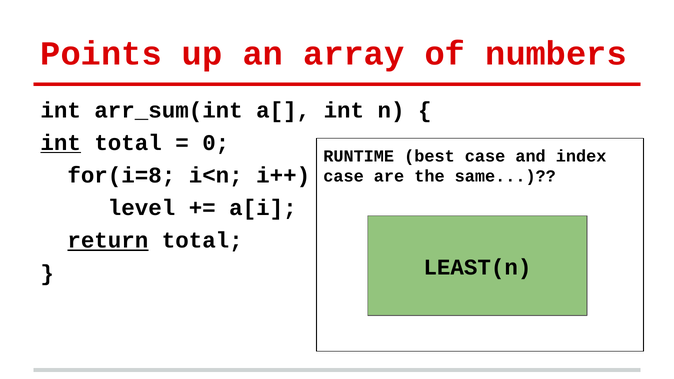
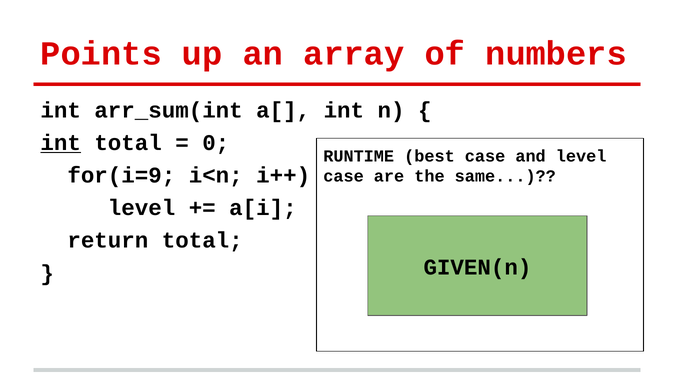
and index: index -> level
for(i=8: for(i=8 -> for(i=9
return underline: present -> none
LEAST(n: LEAST(n -> GIVEN(n
